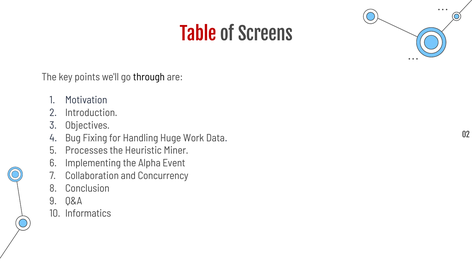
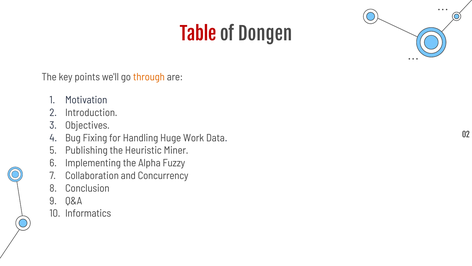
Screens: Screens -> Dongen
through colour: black -> orange
Processes: Processes -> Publishing
Event: Event -> Fuzzy
